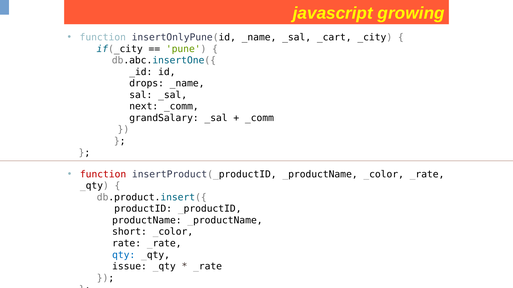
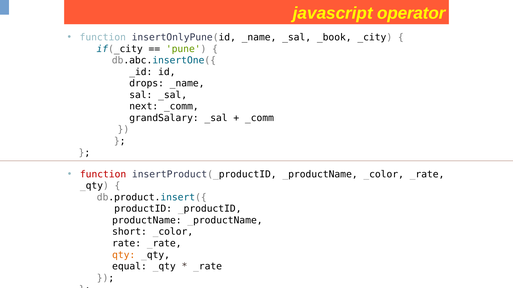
growing: growing -> operator
_cart: _cart -> _book
qty colour: blue -> orange
issue: issue -> equal
